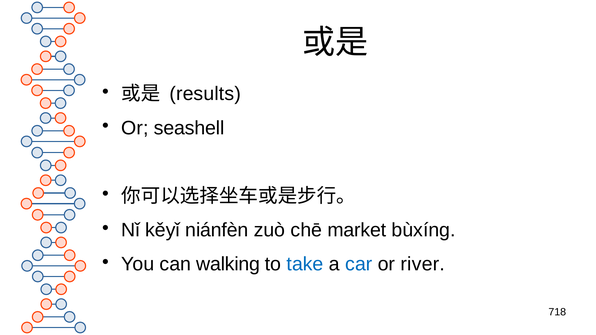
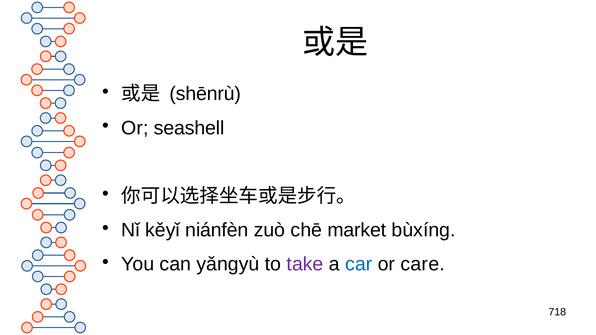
results: results -> shēnrù
walking: walking -> yǎngyù
take colour: blue -> purple
river: river -> care
